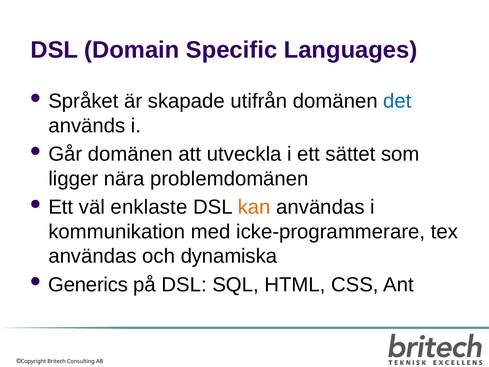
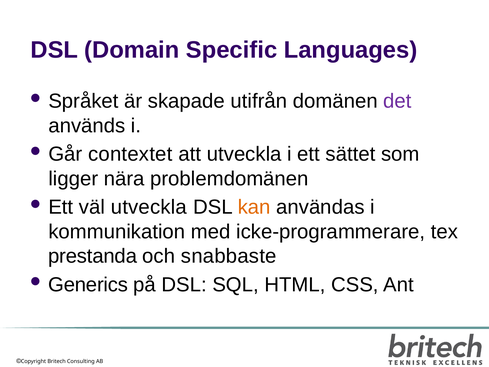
det colour: blue -> purple
Går domänen: domänen -> contextet
väl enklaste: enklaste -> utveckla
användas at (92, 256): användas -> prestanda
dynamiska: dynamiska -> snabbaste
